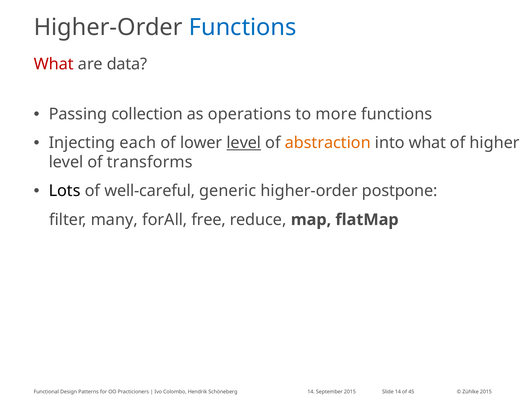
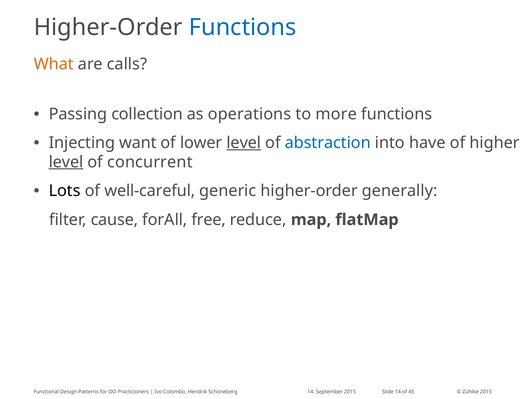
What at (54, 64) colour: red -> orange
data: data -> calls
each: each -> want
abstraction colour: orange -> blue
into what: what -> have
level at (66, 162) underline: none -> present
transforms: transforms -> concurrent
postpone: postpone -> generally
many: many -> cause
